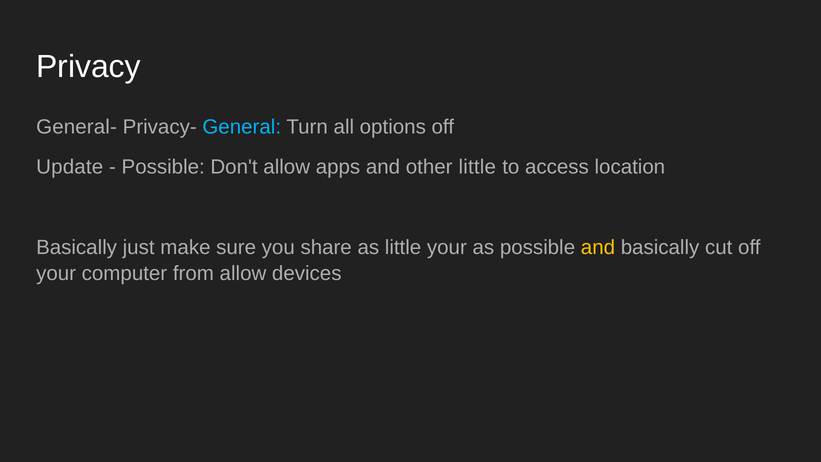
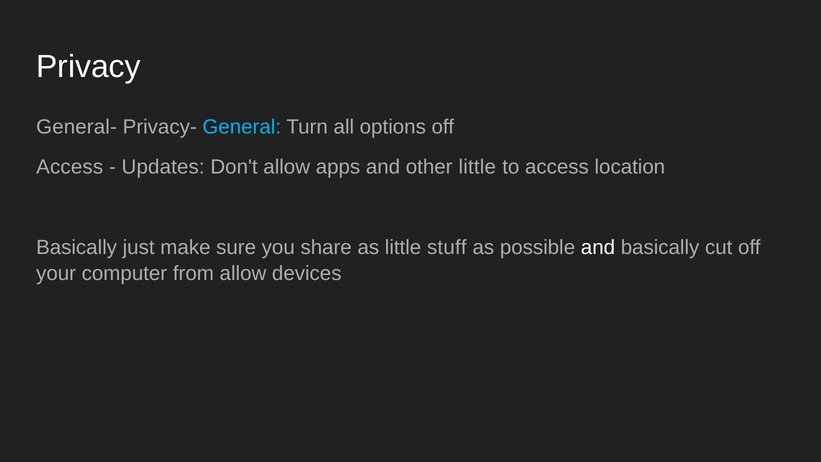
Update at (70, 167): Update -> Access
Possible at (163, 167): Possible -> Updates
little your: your -> stuff
and at (598, 247) colour: yellow -> white
